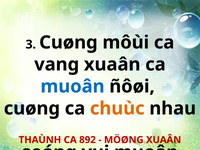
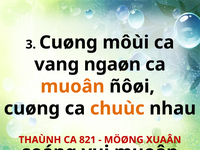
vang xuaân: xuaân -> ngaøn
muoân at (72, 86) colour: blue -> orange
892: 892 -> 821
